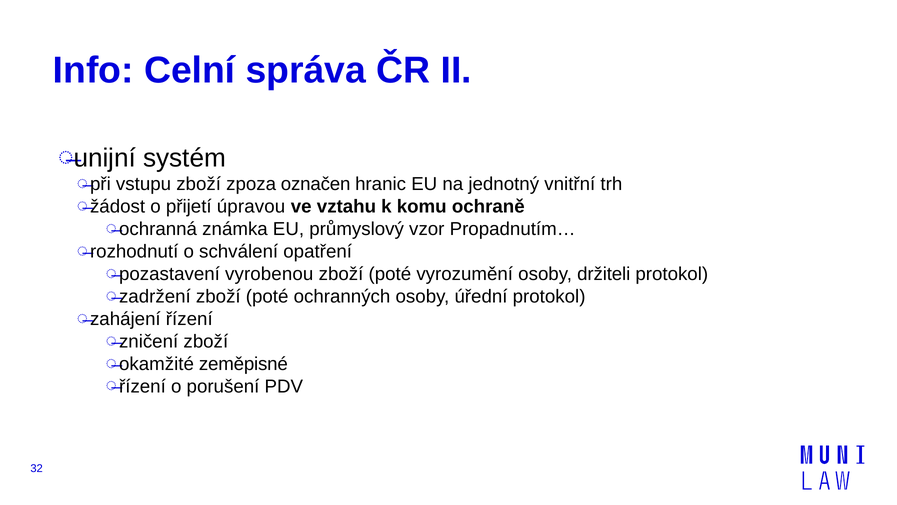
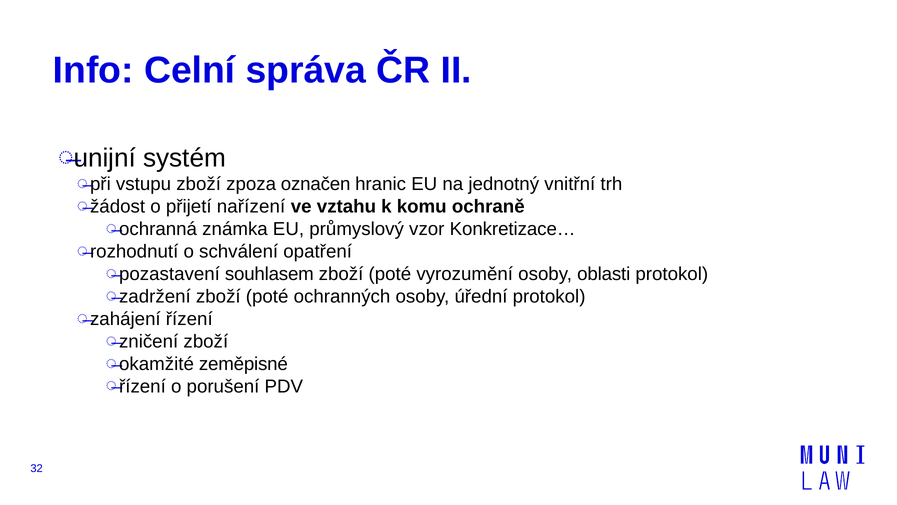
úpravou: úpravou -> nařízení
Propadnutím…: Propadnutím… -> Konkretizace…
vyrobenou: vyrobenou -> souhlasem
držiteli: držiteli -> oblasti
